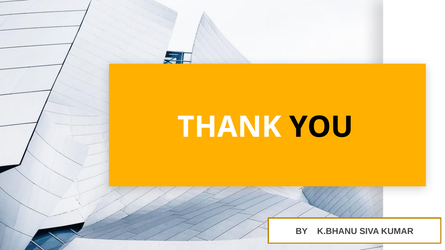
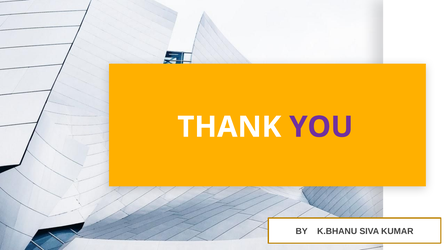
YOU colour: black -> purple
